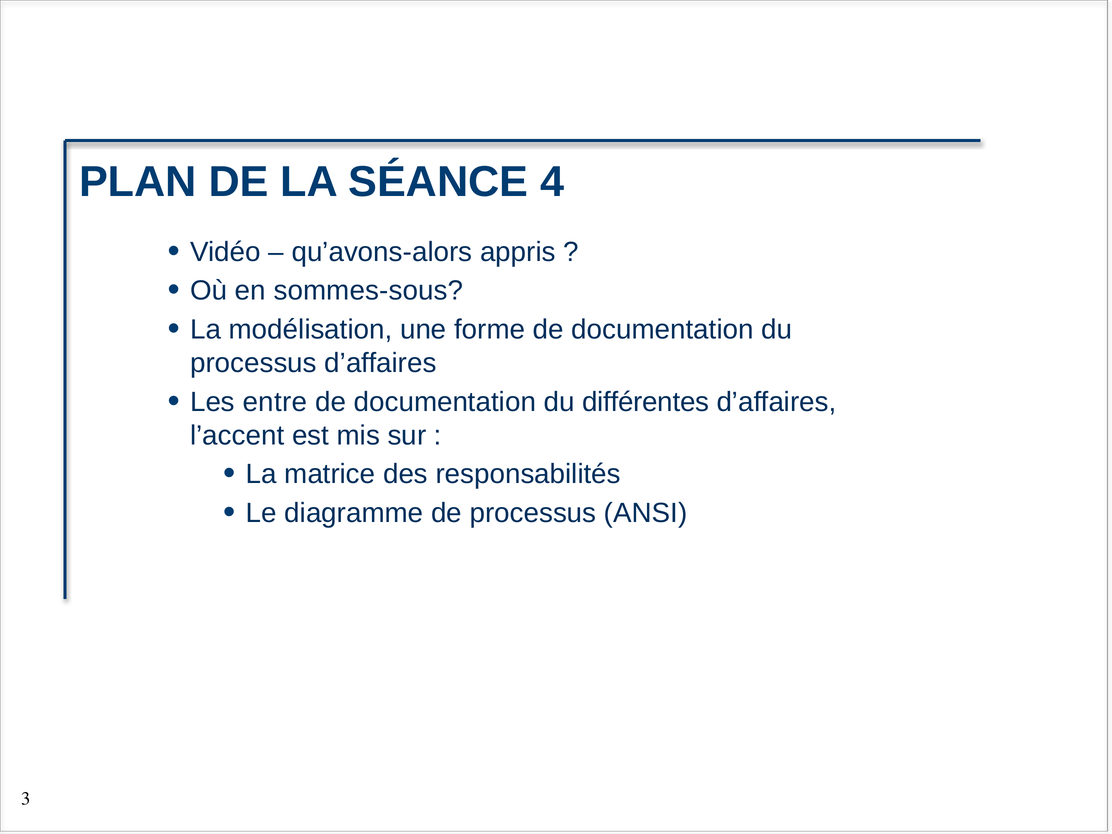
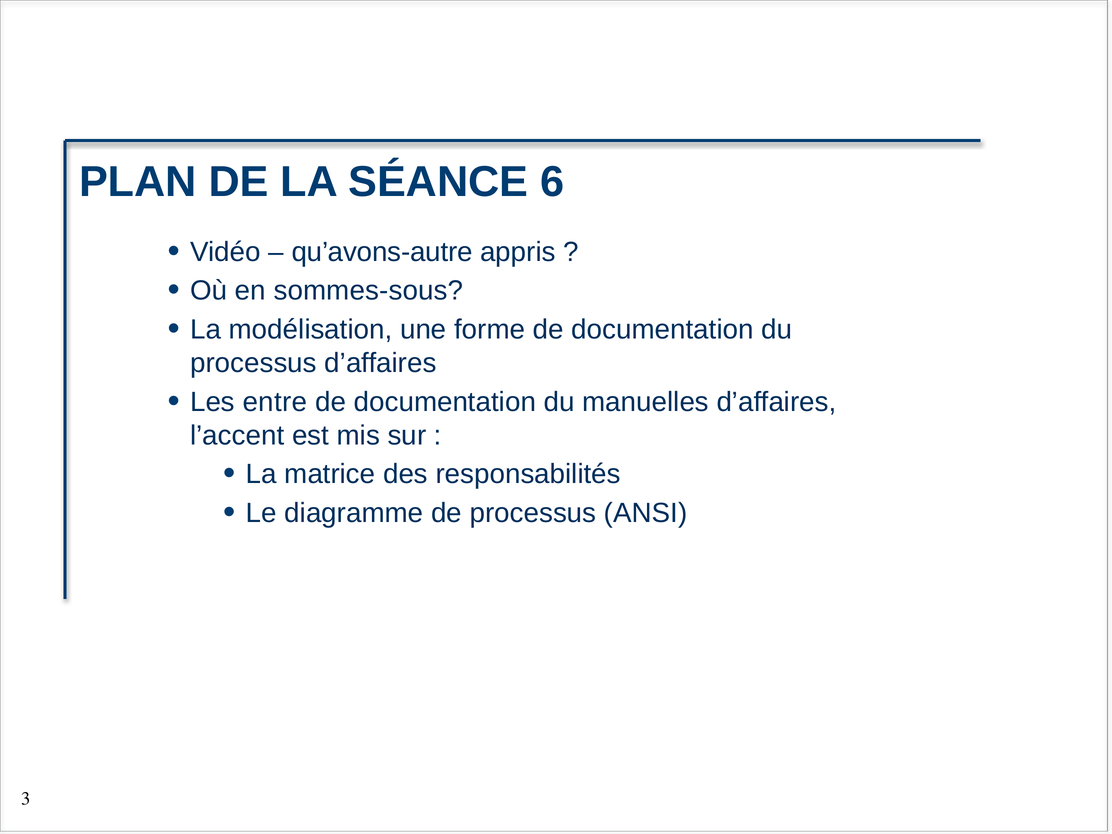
4: 4 -> 6
qu’avons-alors: qu’avons-alors -> qu’avons-autre
différentes: différentes -> manuelles
